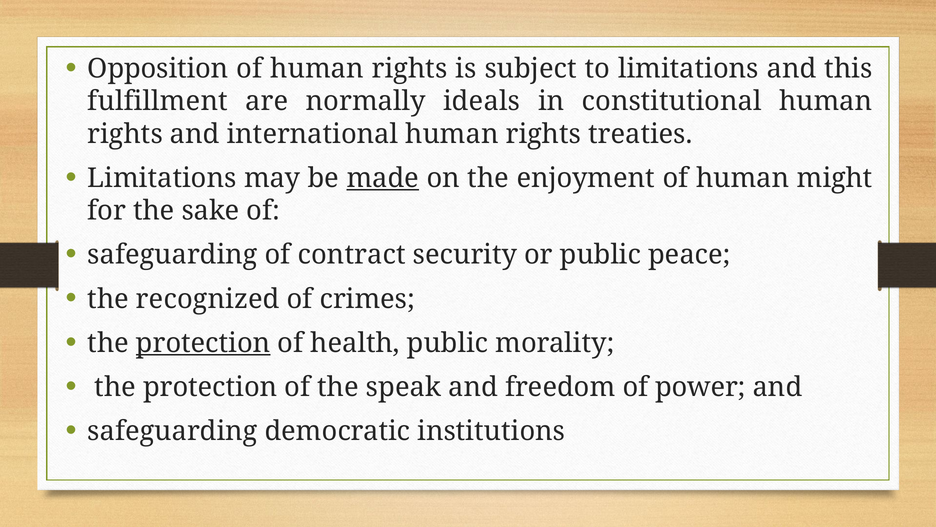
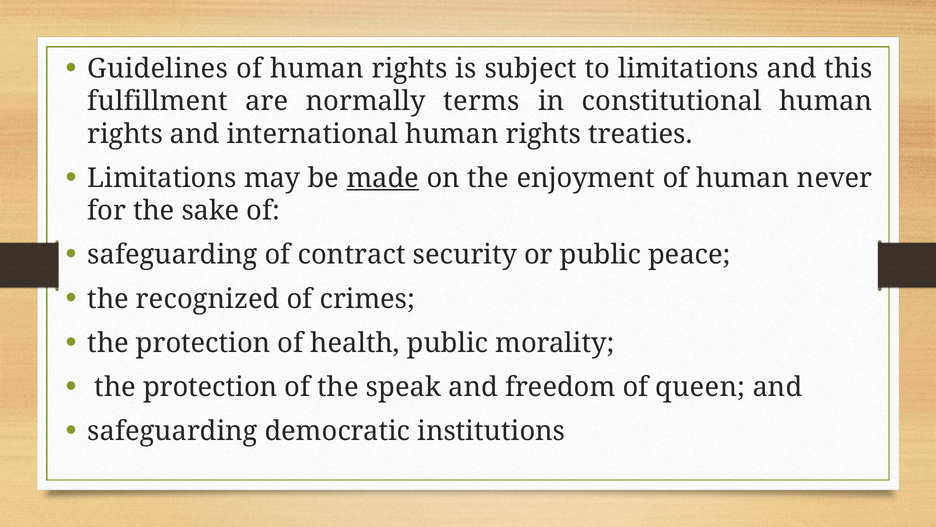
Opposition: Opposition -> Guidelines
ideals: ideals -> terms
might: might -> never
protection at (203, 343) underline: present -> none
power: power -> queen
